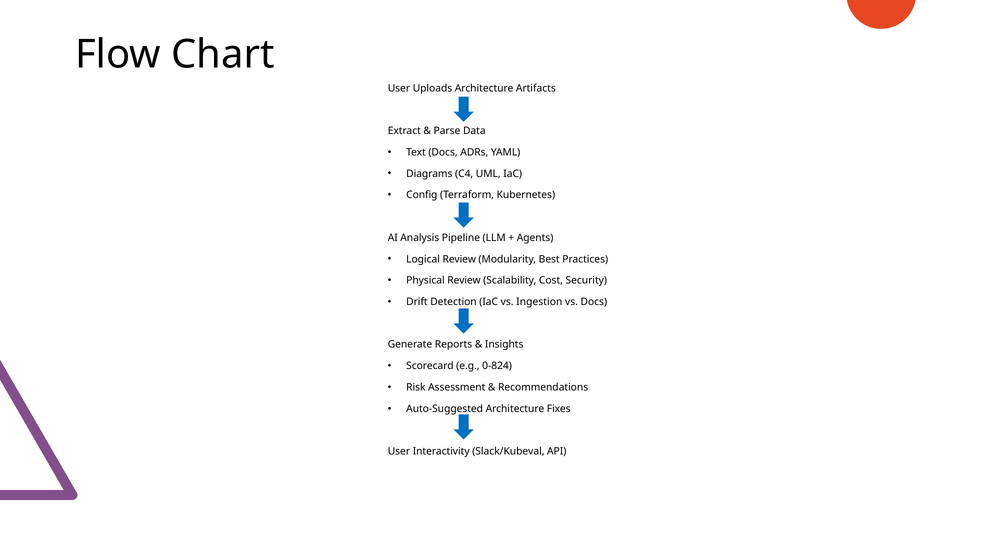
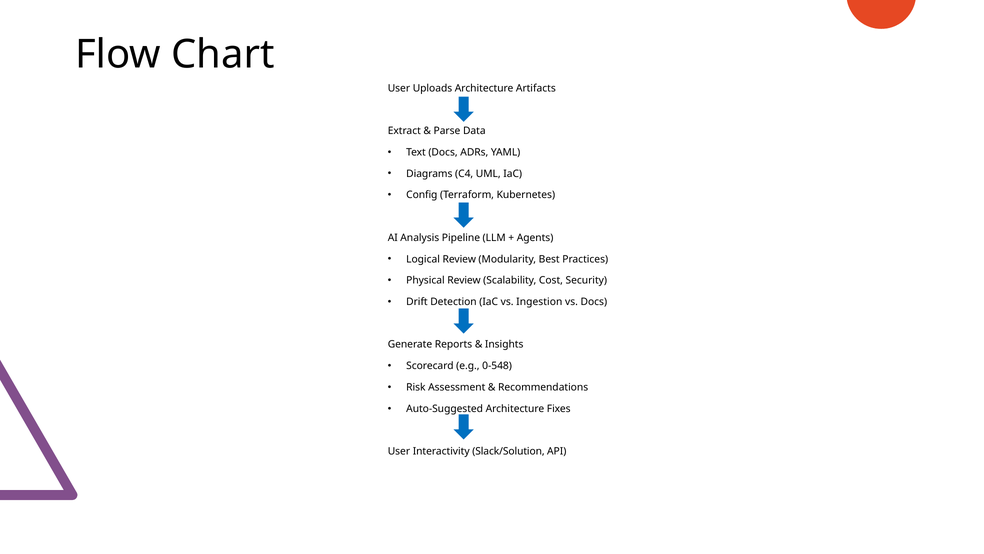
0-824: 0-824 -> 0-548
Slack/Kubeval: Slack/Kubeval -> Slack/Solution
